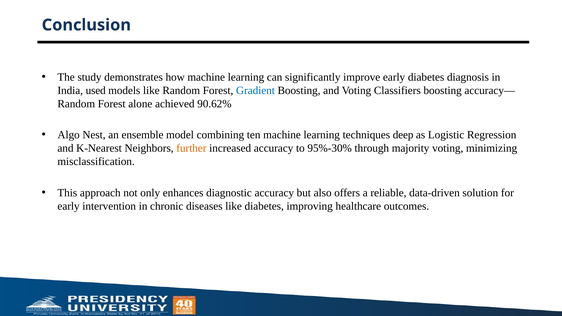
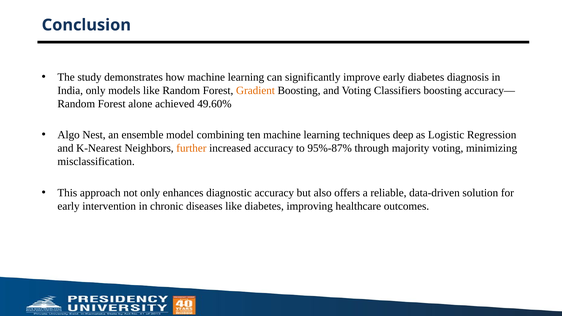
India used: used -> only
Gradient colour: blue -> orange
90.62%: 90.62% -> 49.60%
95%-30%: 95%-30% -> 95%-87%
